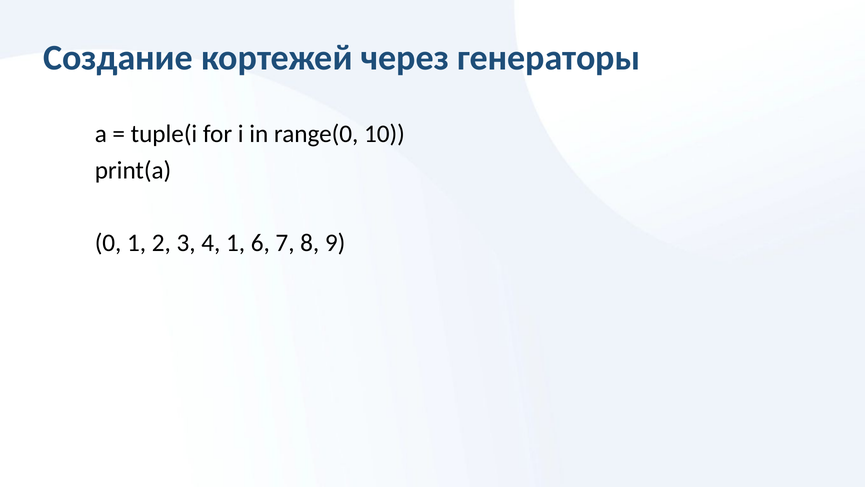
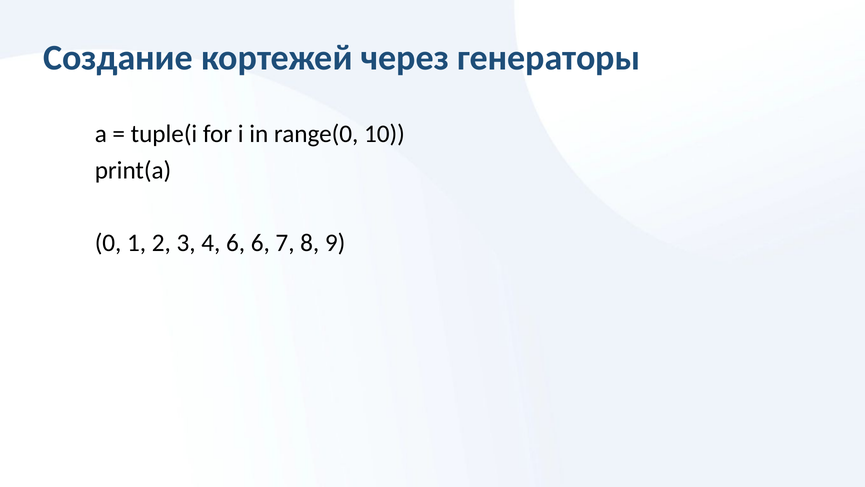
4 1: 1 -> 6
